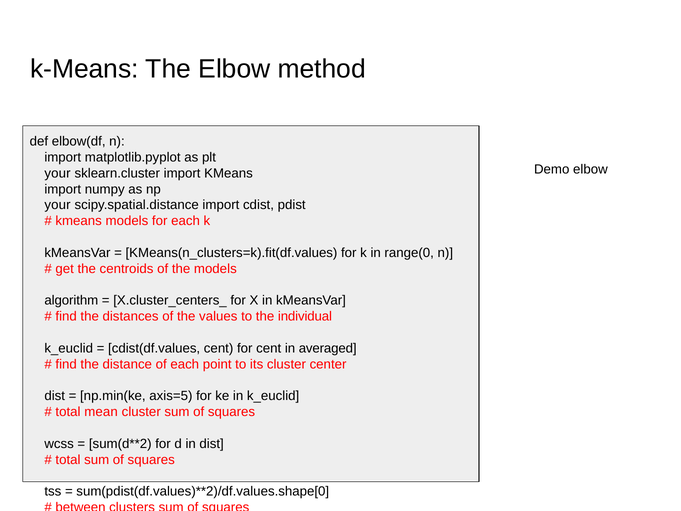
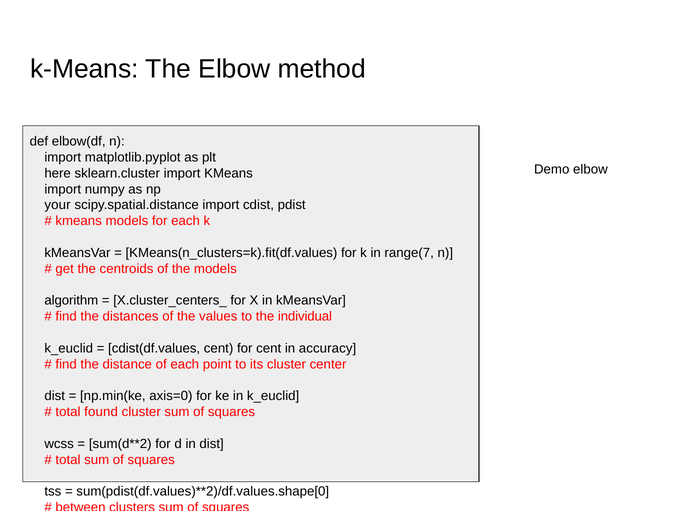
your at (58, 173): your -> here
range(0: range(0 -> range(7
averaged: averaged -> accuracy
axis=5: axis=5 -> axis=0
mean: mean -> found
